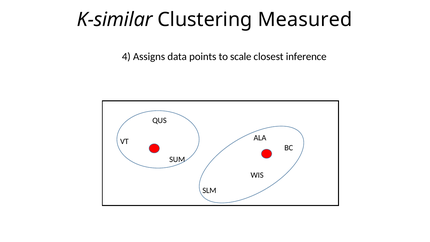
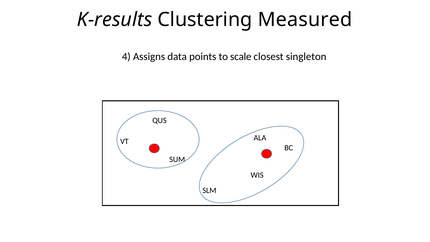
K-similar: K-similar -> K-results
inference: inference -> singleton
